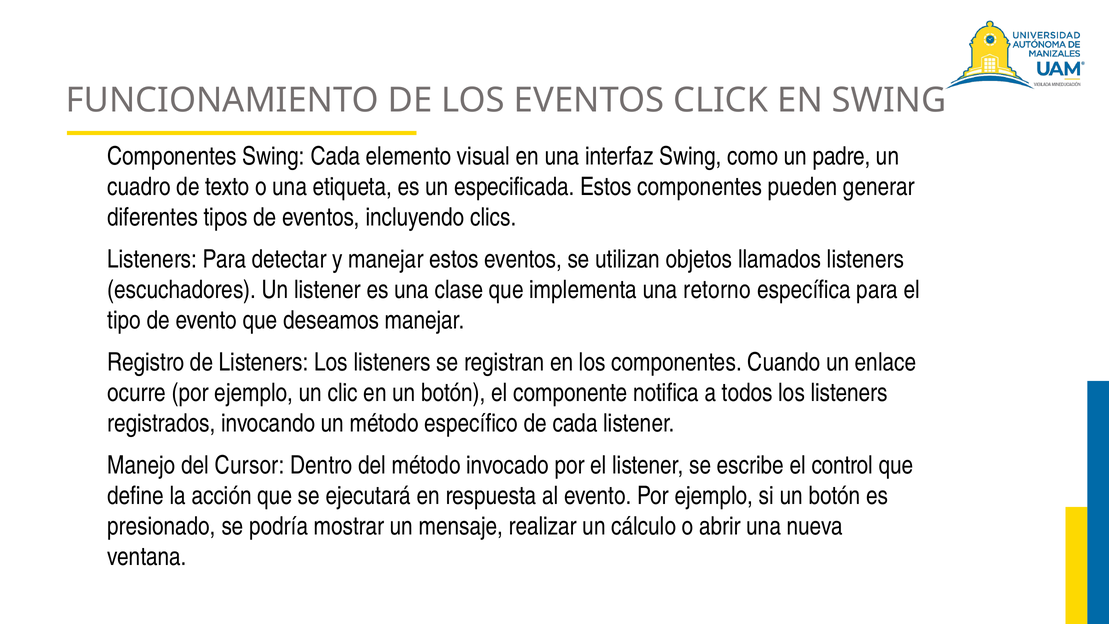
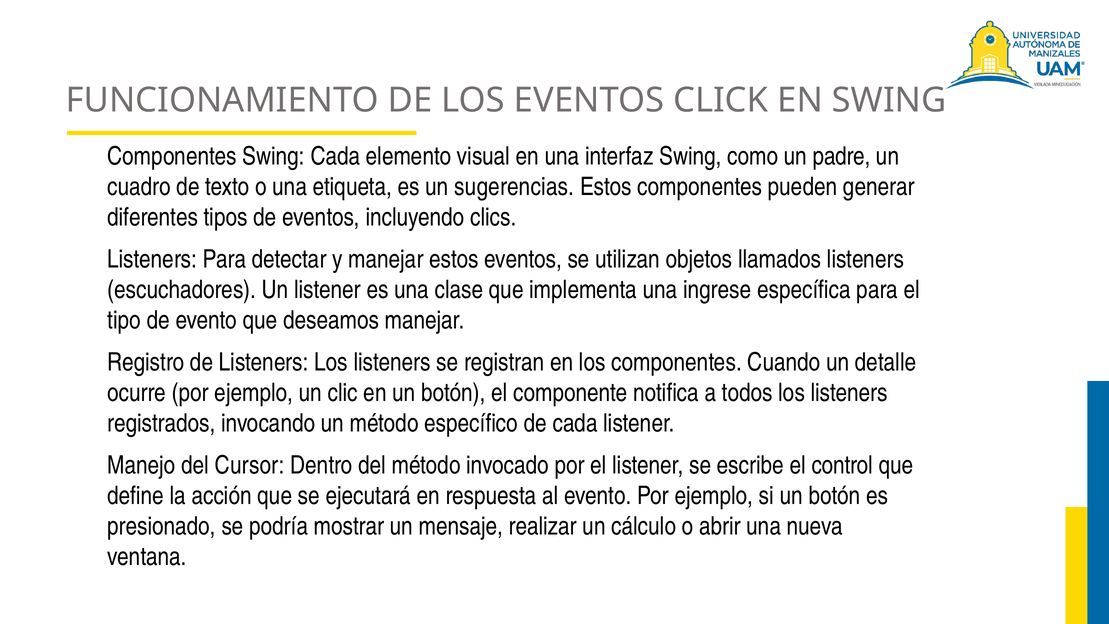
especificada: especificada -> sugerencias
retorno: retorno -> ingrese
enlace: enlace -> detalle
